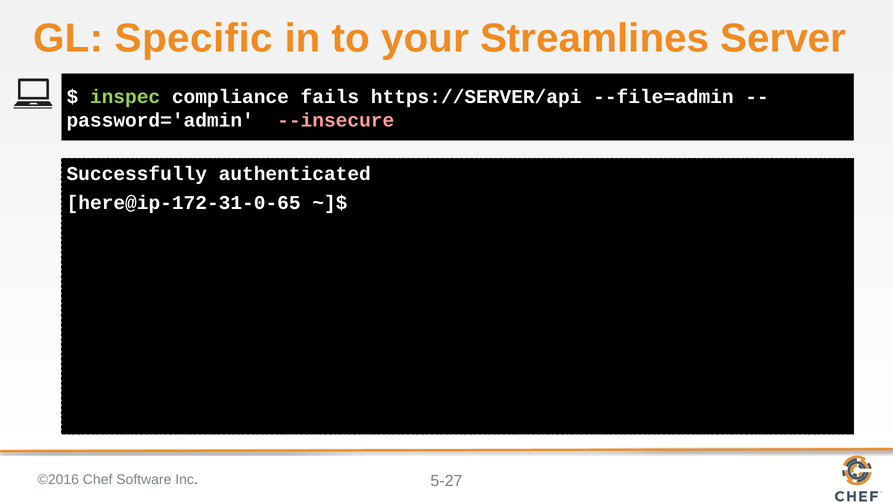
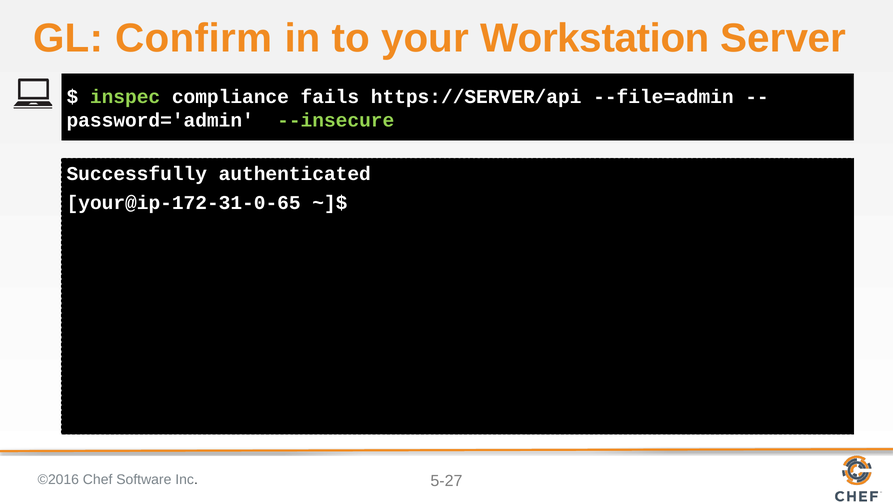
Specific: Specific -> Confirm
Streamlines: Streamlines -> Workstation
--insecure colour: pink -> light green
here@ip-172-31-0-65: here@ip-172-31-0-65 -> your@ip-172-31-0-65
